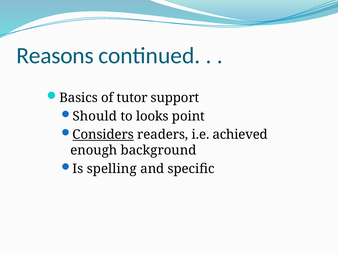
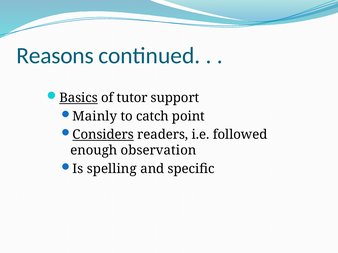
Basics underline: none -> present
Should: Should -> Mainly
looks: looks -> catch
achieved: achieved -> followed
background: background -> observation
